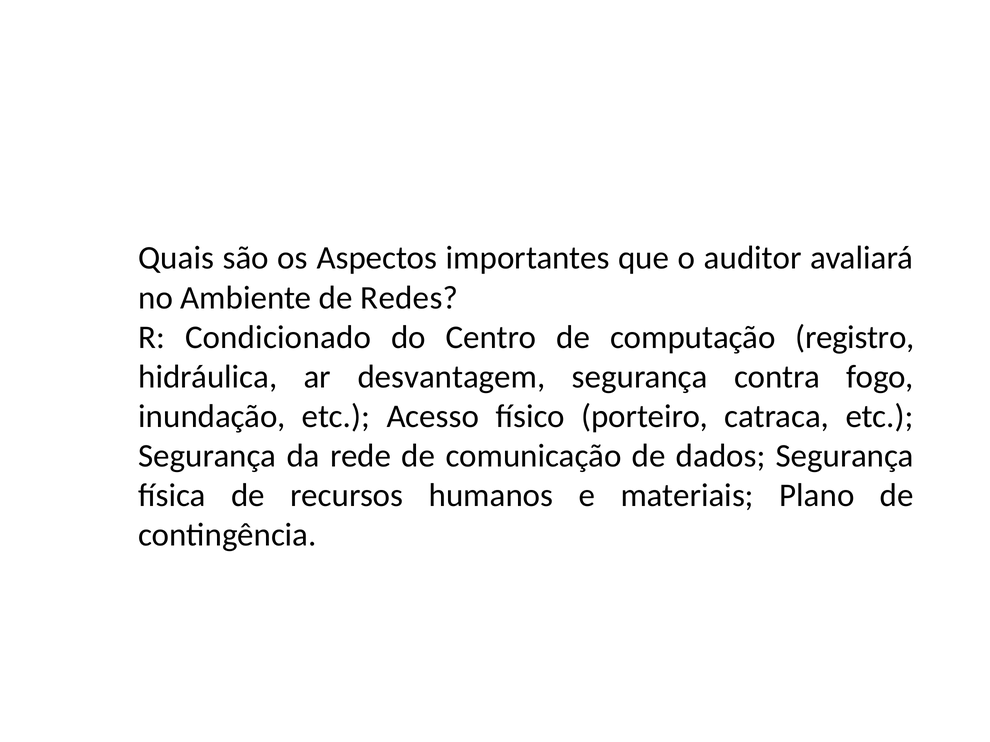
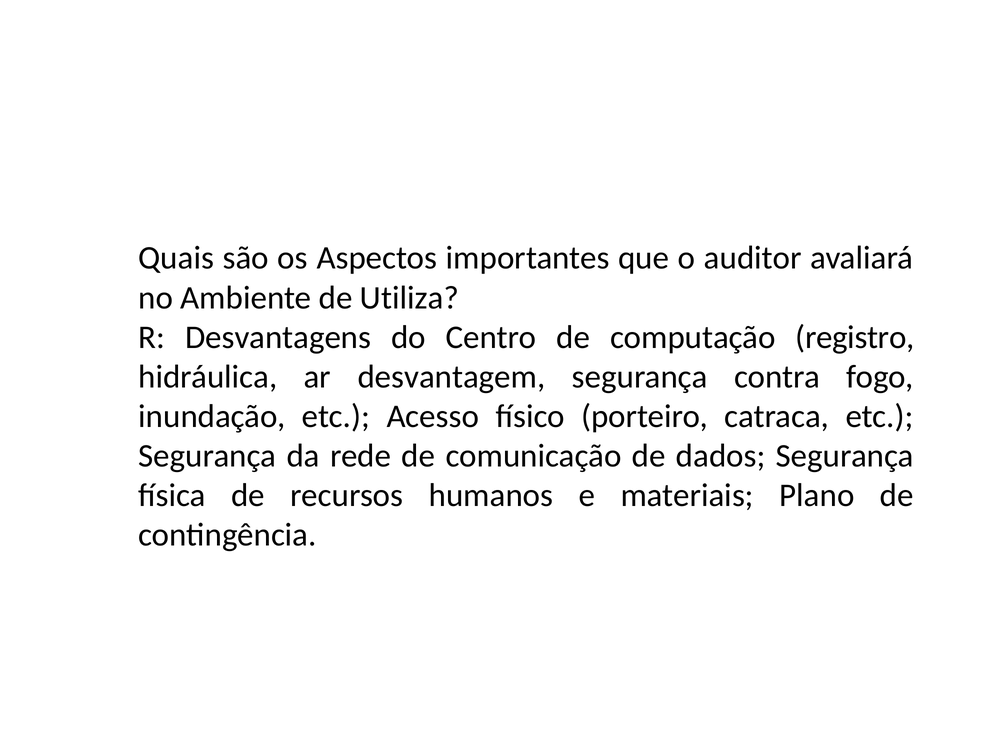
Redes: Redes -> Utiliza
Condicionado: Condicionado -> Desvantagens
